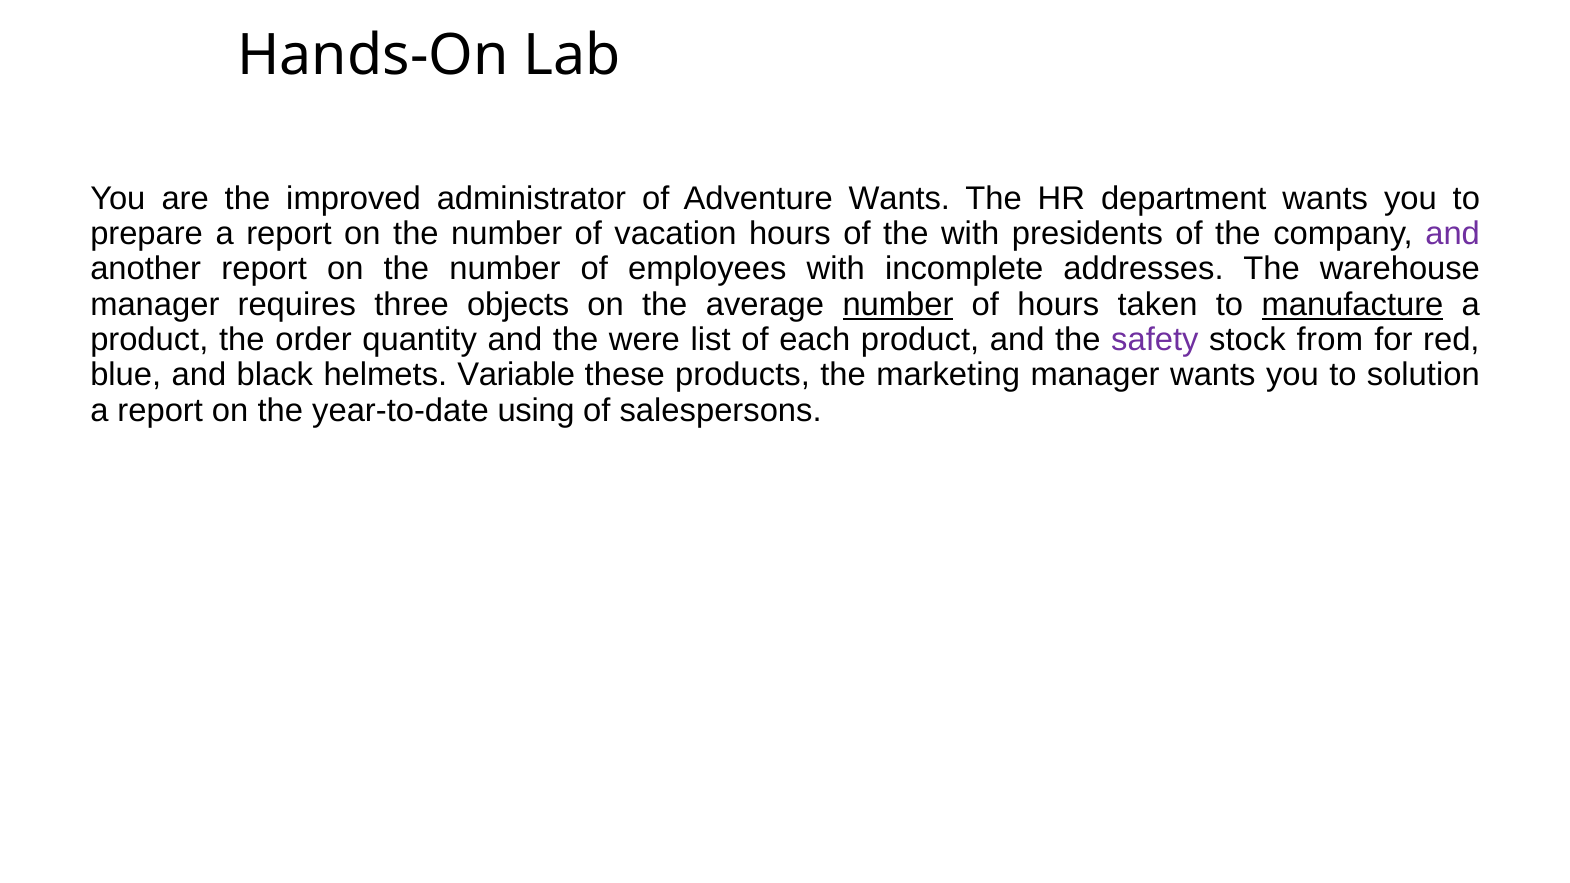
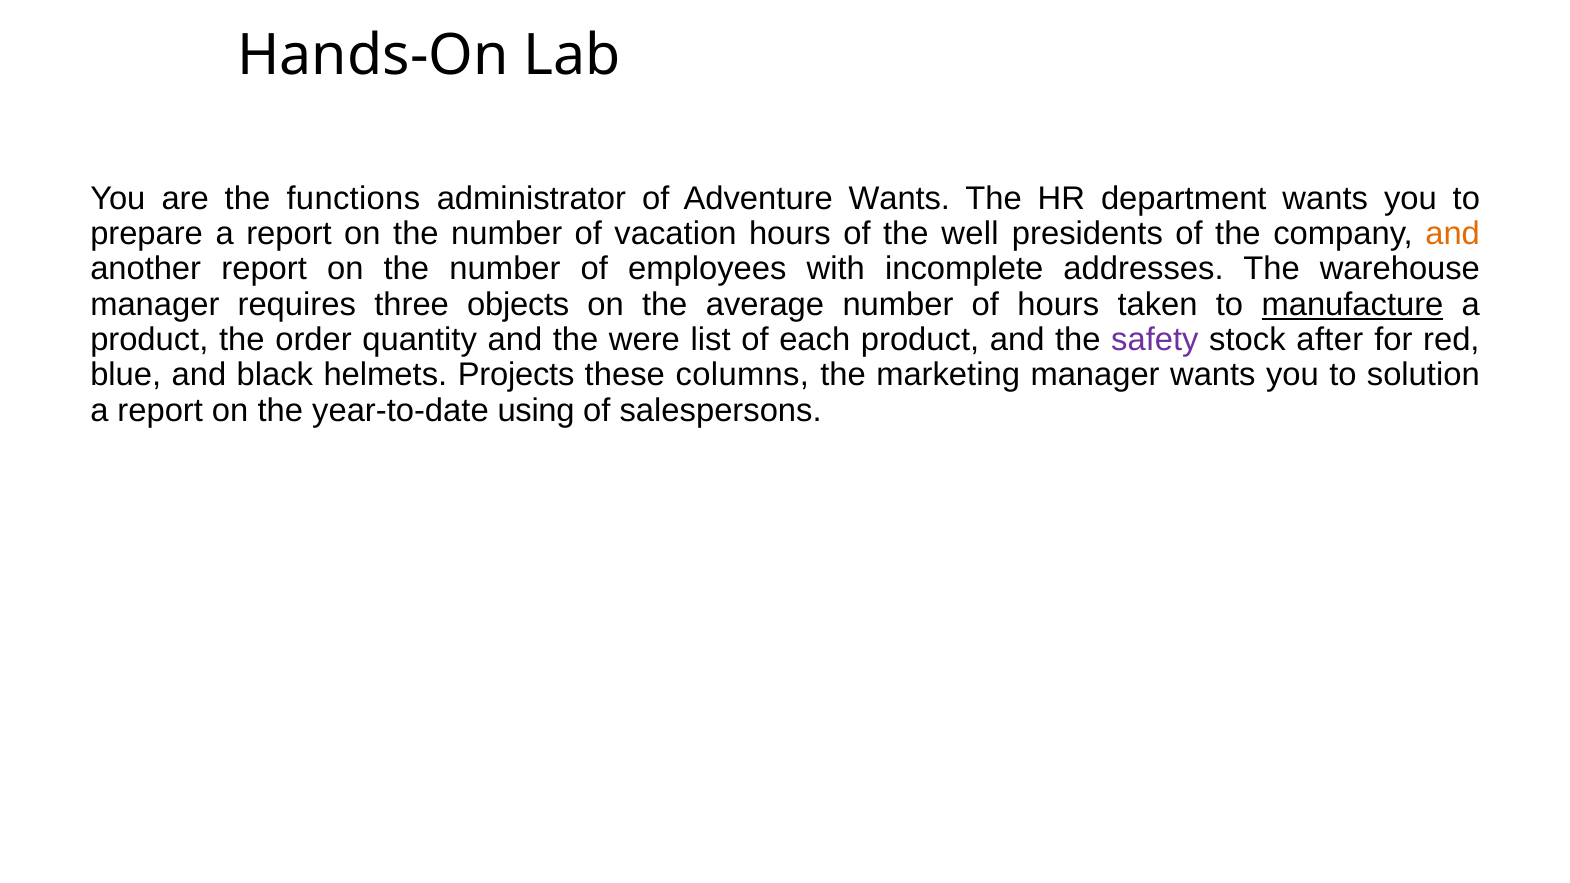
improved: improved -> functions
the with: with -> well
and at (1453, 234) colour: purple -> orange
number at (898, 305) underline: present -> none
from: from -> after
Variable: Variable -> Projects
products: products -> columns
